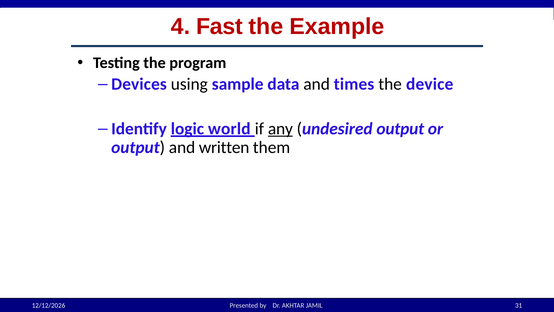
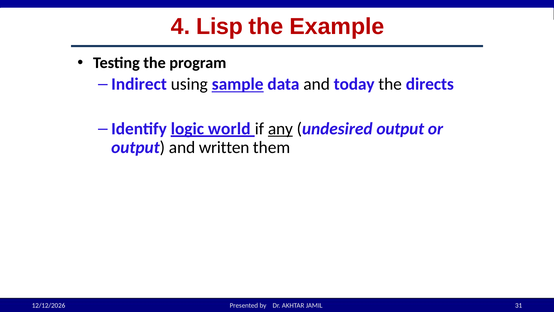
Fast: Fast -> Lisp
Devices: Devices -> Indirect
sample underline: none -> present
times: times -> today
device: device -> directs
